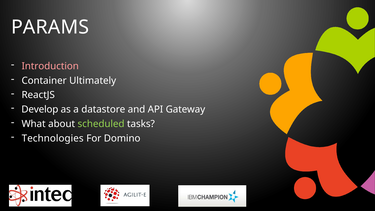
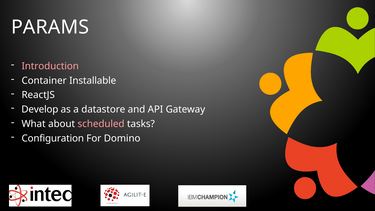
Ultimately: Ultimately -> Installable
scheduled colour: light green -> pink
Technologies: Technologies -> Configuration
